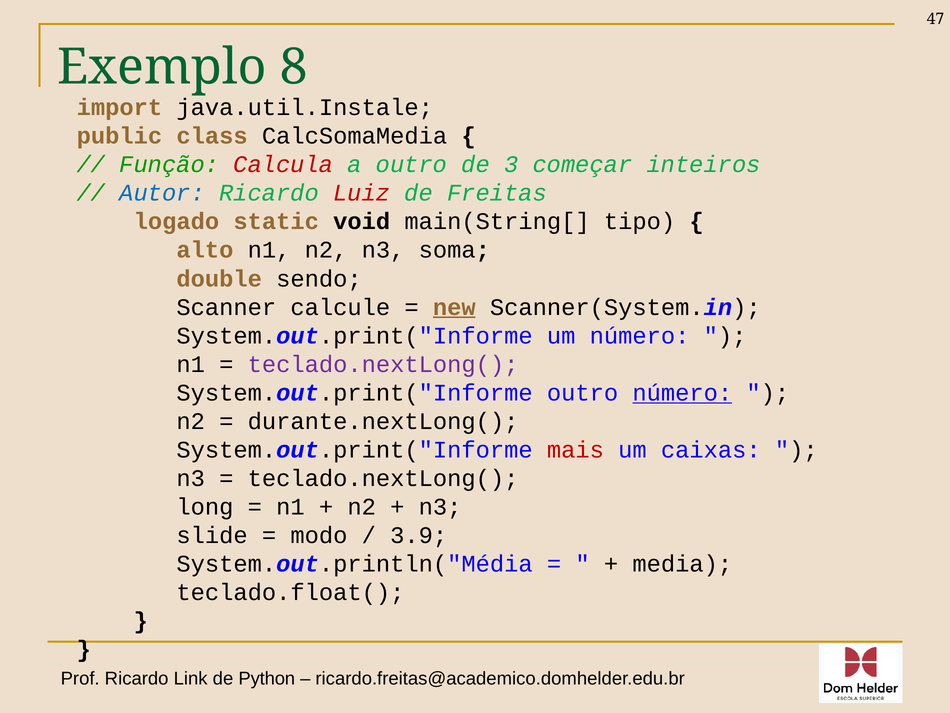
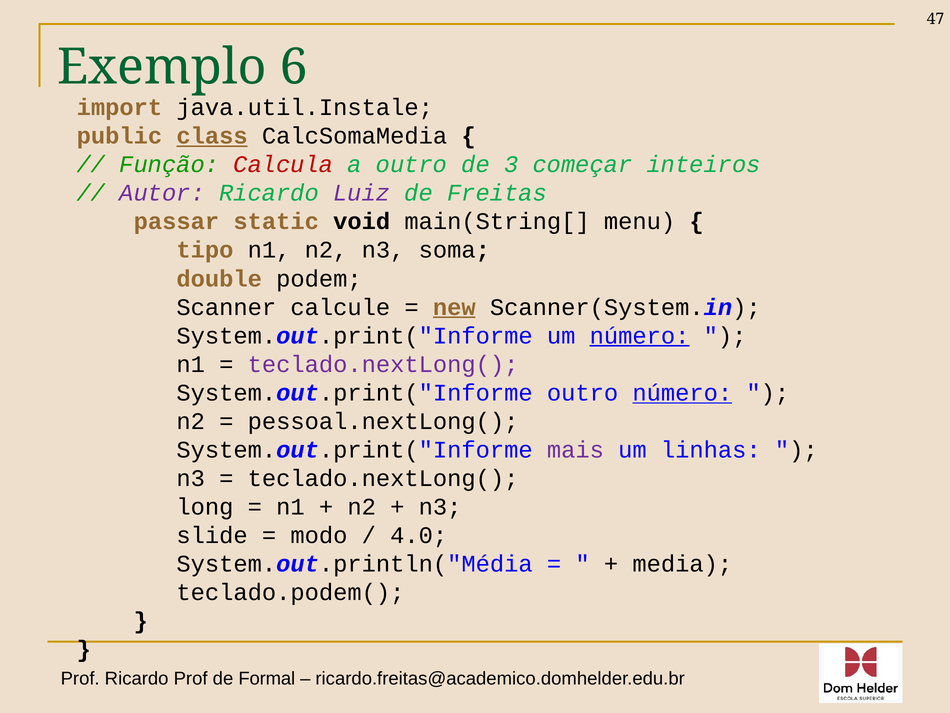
8: 8 -> 6
class underline: none -> present
Autor colour: blue -> purple
Luiz colour: red -> purple
logado: logado -> passar
tipo: tipo -> menu
alto: alto -> tipo
sendo: sendo -> podem
número at (640, 335) underline: none -> present
durante.nextLong(: durante.nextLong( -> pessoal.nextLong(
mais colour: red -> purple
caixas: caixas -> linhas
3.9: 3.9 -> 4.0
teclado.float(: teclado.float( -> teclado.podem(
Ricardo Link: Link -> Prof
Python: Python -> Formal
